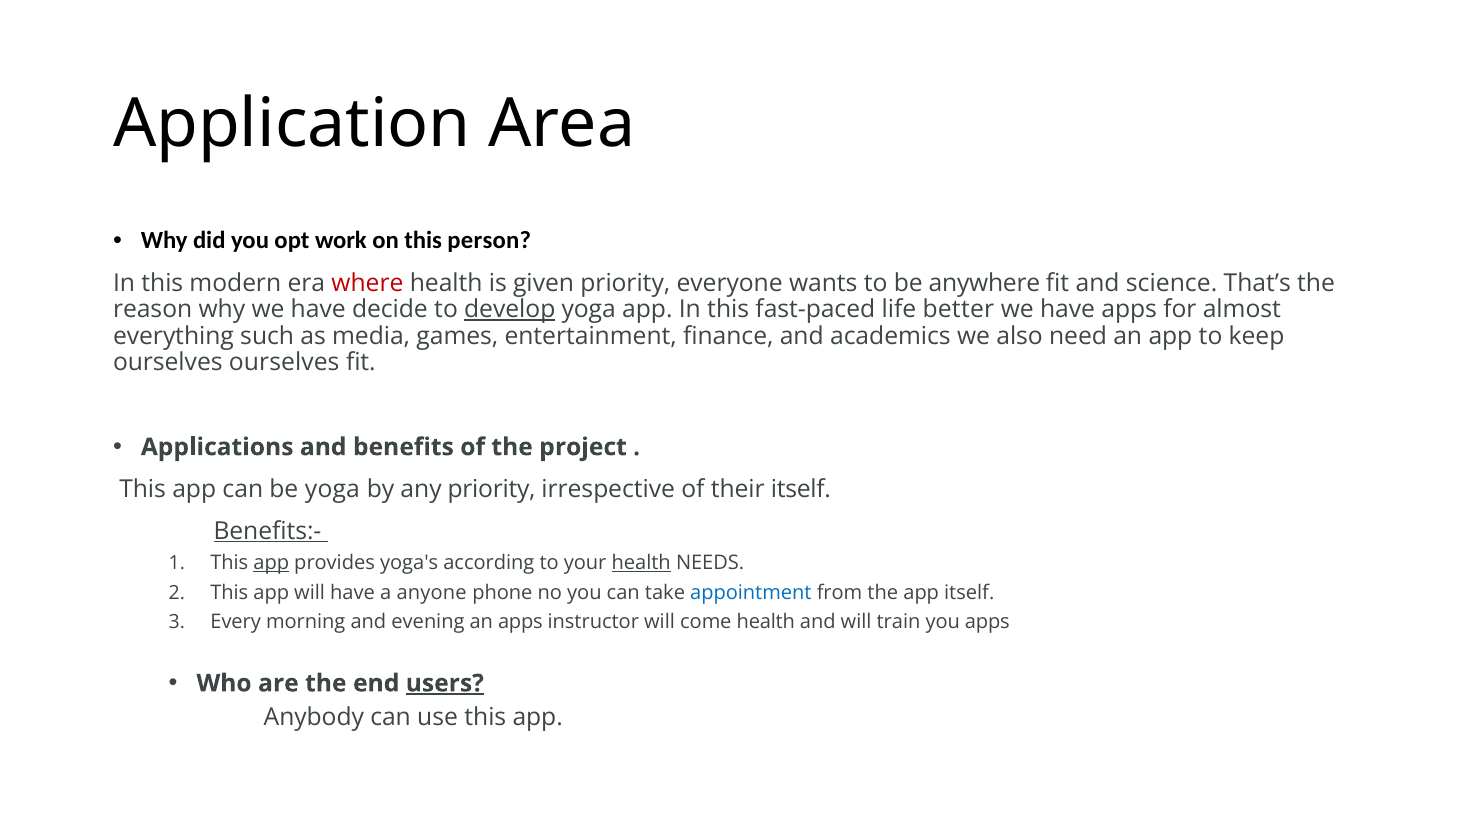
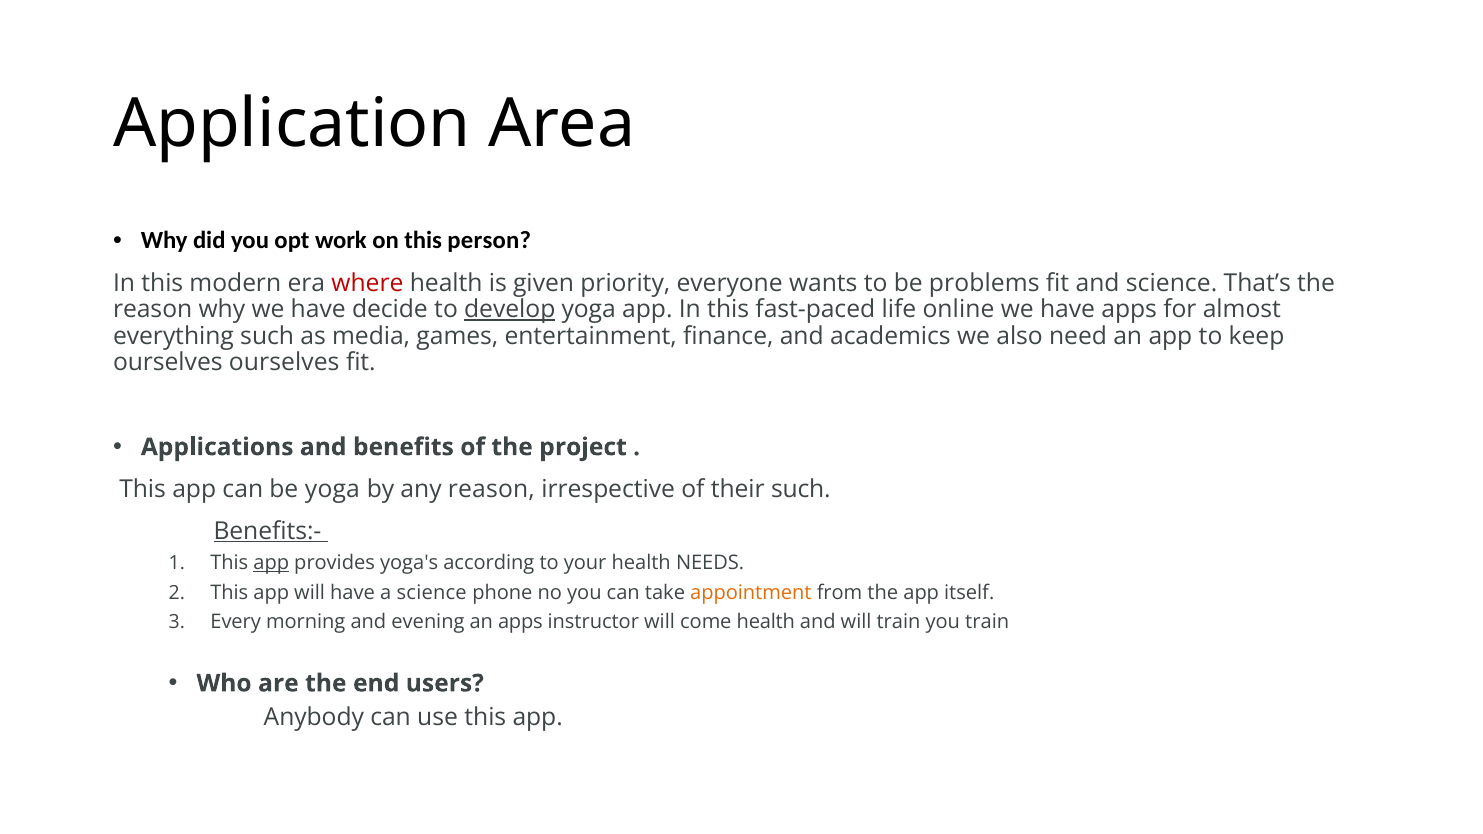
anywhere: anywhere -> problems
better: better -> online
any priority: priority -> reason
their itself: itself -> such
health at (641, 563) underline: present -> none
a anyone: anyone -> science
appointment colour: blue -> orange
you apps: apps -> train
users underline: present -> none
